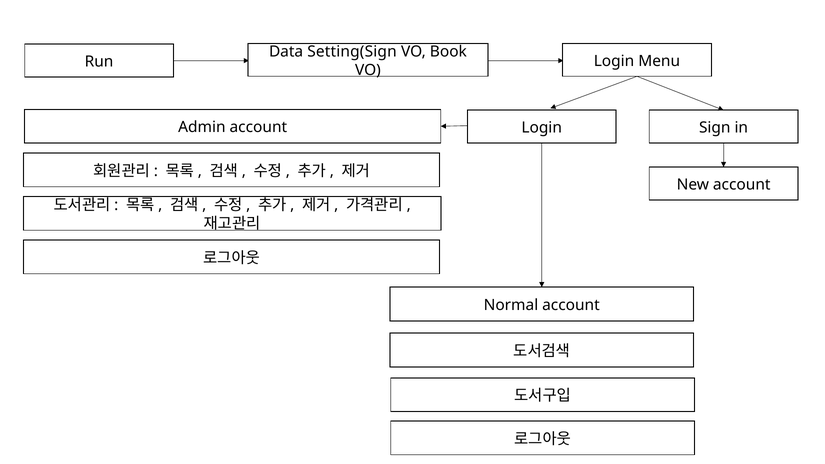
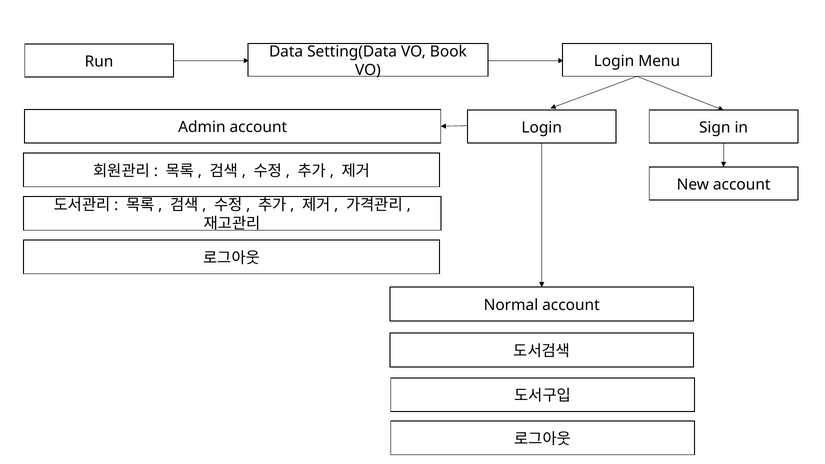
Setting(Sign: Setting(Sign -> Setting(Data
